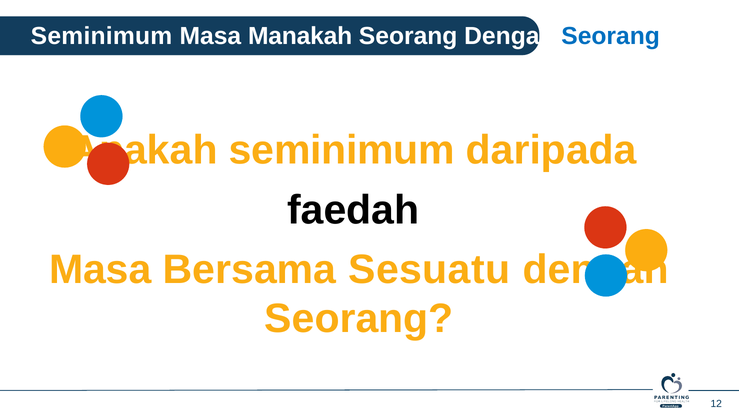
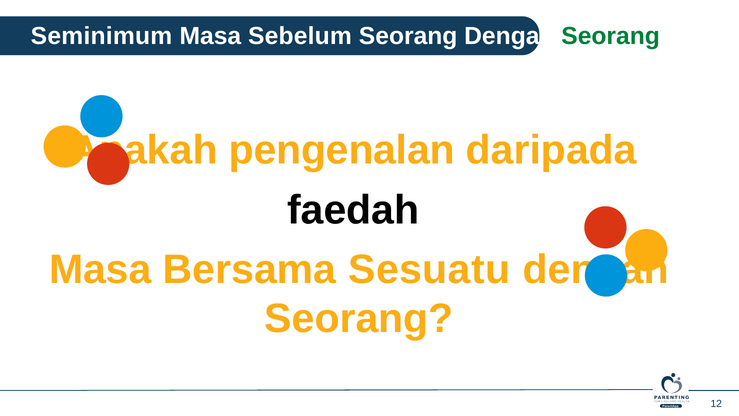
Manakah: Manakah -> Sebelum
Seorang at (611, 36) colour: blue -> green
seminimum at (342, 150): seminimum -> pengenalan
